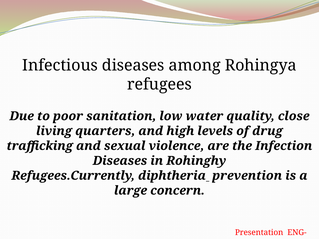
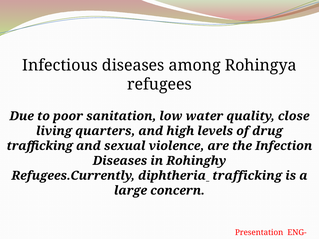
diphtheria prevention: prevention -> trafficking
